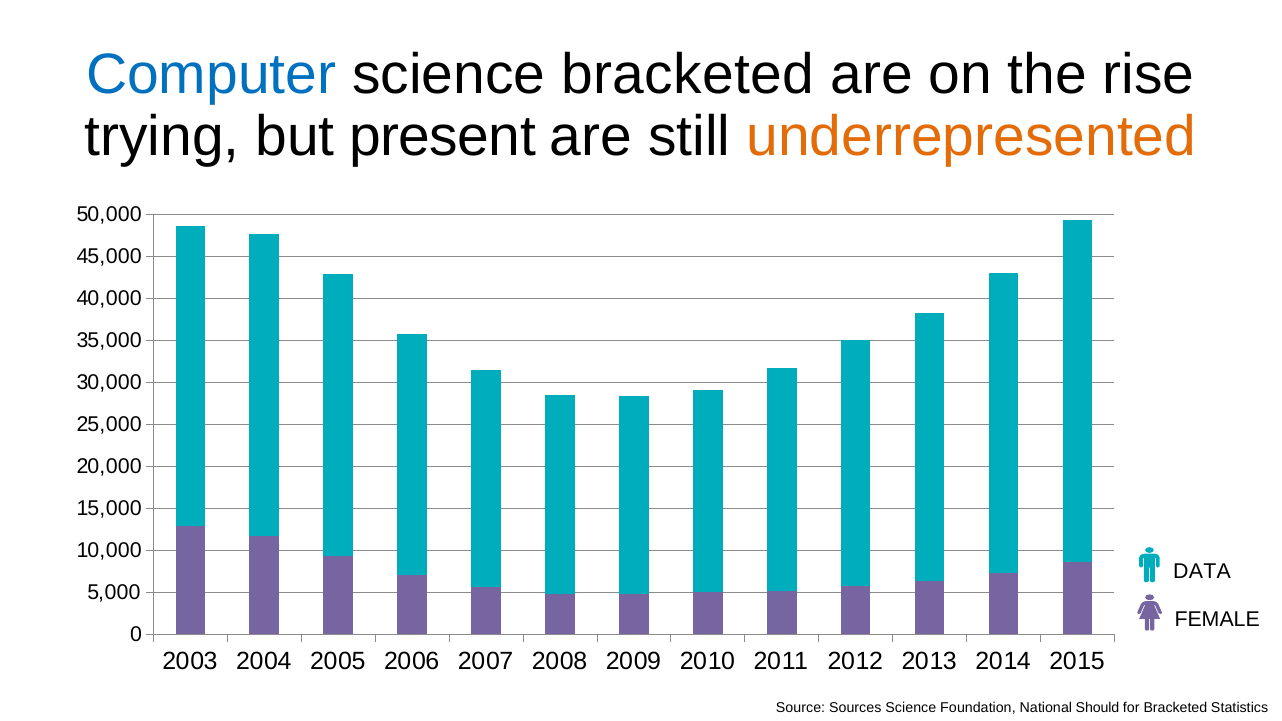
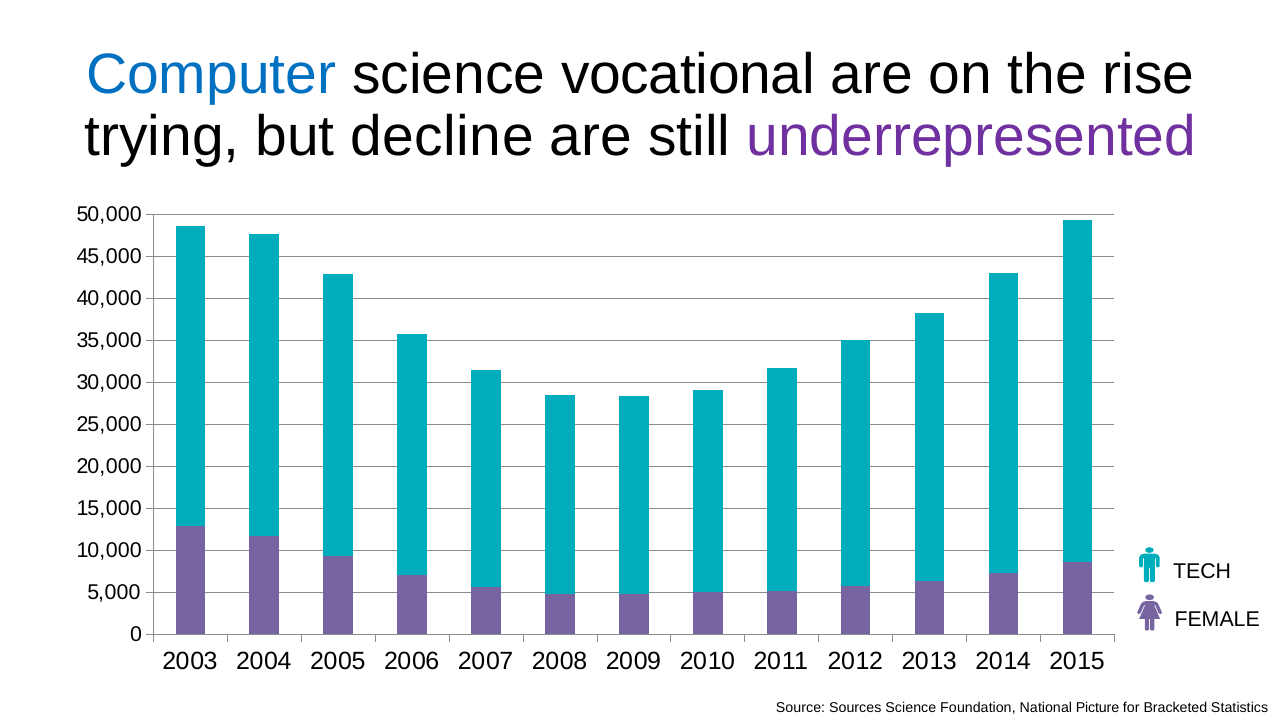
science bracketed: bracketed -> vocational
present: present -> decline
underrepresented colour: orange -> purple
DATA: DATA -> TECH
Should: Should -> Picture
